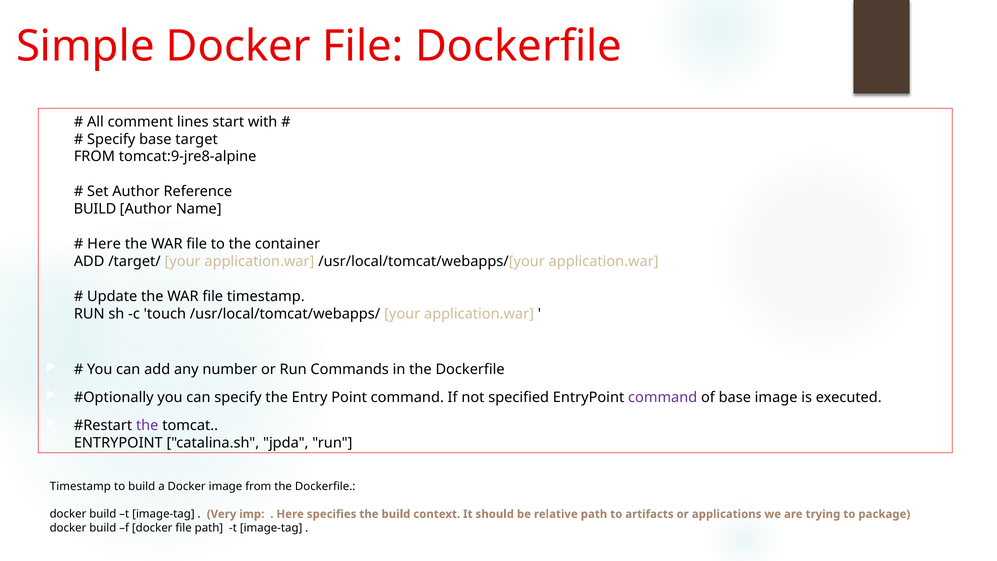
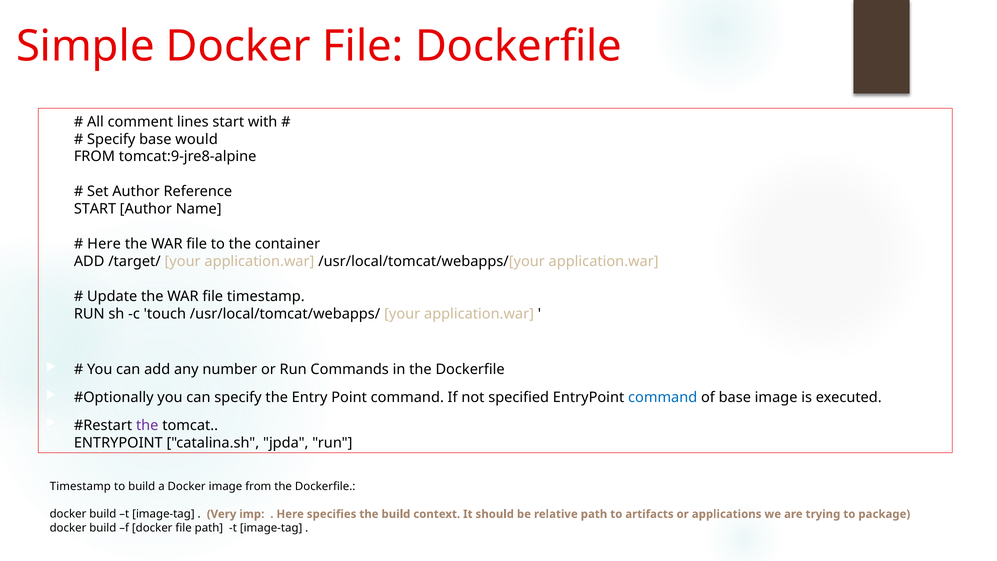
target: target -> would
BUILD at (95, 209): BUILD -> START
command at (663, 397) colour: purple -> blue
